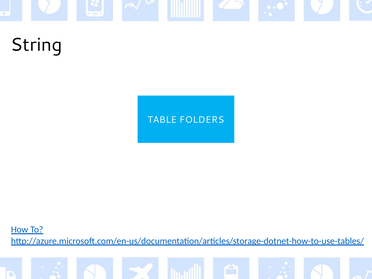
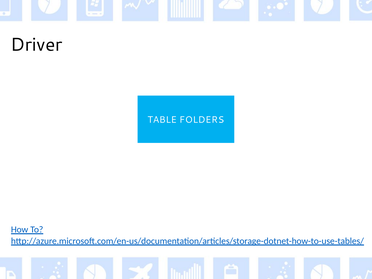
String: String -> Driver
